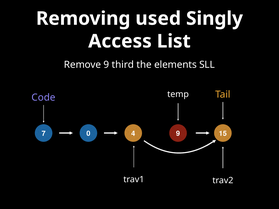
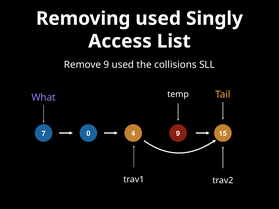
9 third: third -> used
elements: elements -> collisions
Code: Code -> What
